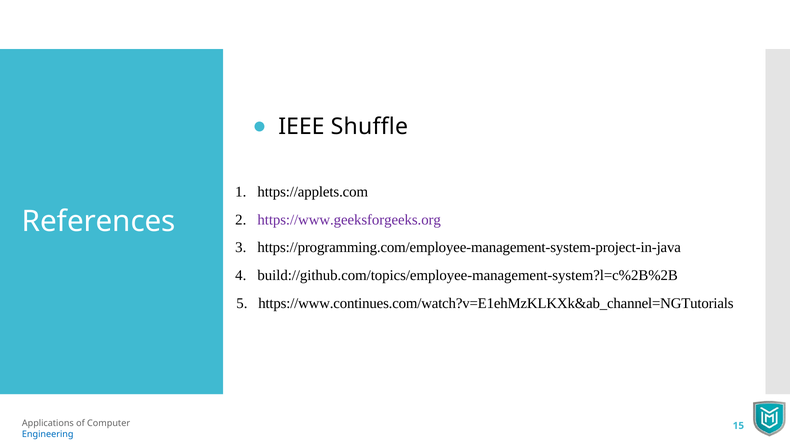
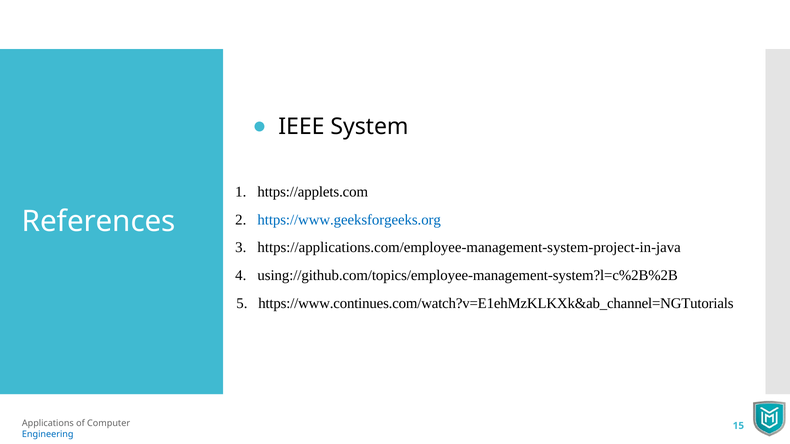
Shuffle: Shuffle -> System
https://www.geeksforgeeks.org colour: purple -> blue
https://programming.com/employee-management-system-project-in-java: https://programming.com/employee-management-system-project-in-java -> https://applications.com/employee-management-system-project-in-java
build://github.com/topics/employee-management-system?l=c%2B%2B: build://github.com/topics/employee-management-system?l=c%2B%2B -> using://github.com/topics/employee-management-system?l=c%2B%2B
